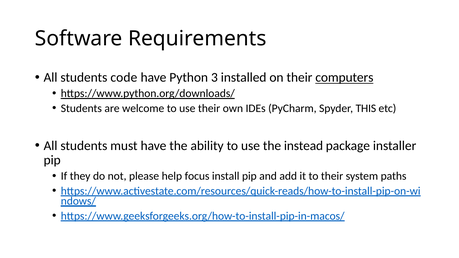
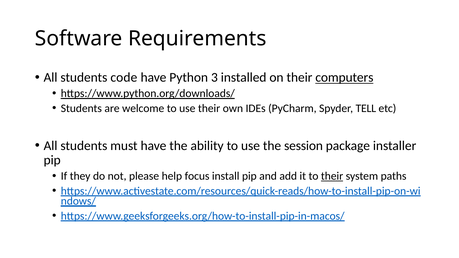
THIS: THIS -> TELL
instead: instead -> session
their at (332, 176) underline: none -> present
